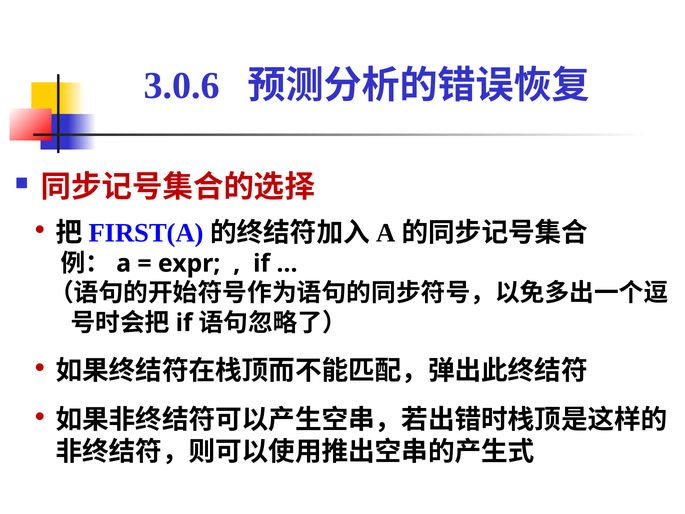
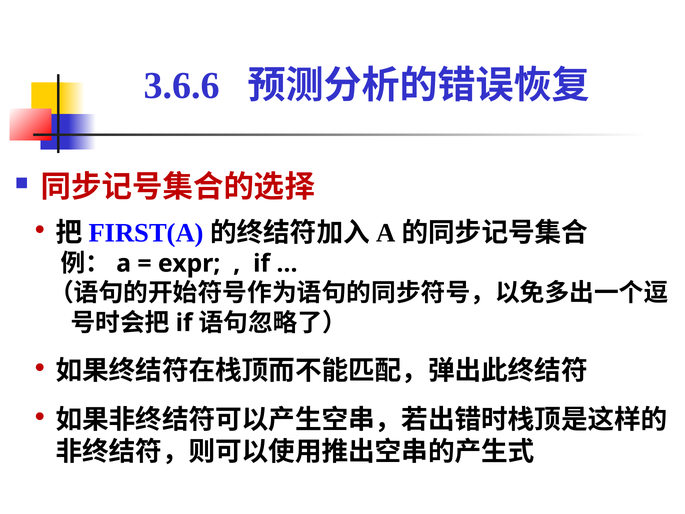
3.0.6: 3.0.6 -> 3.6.6
